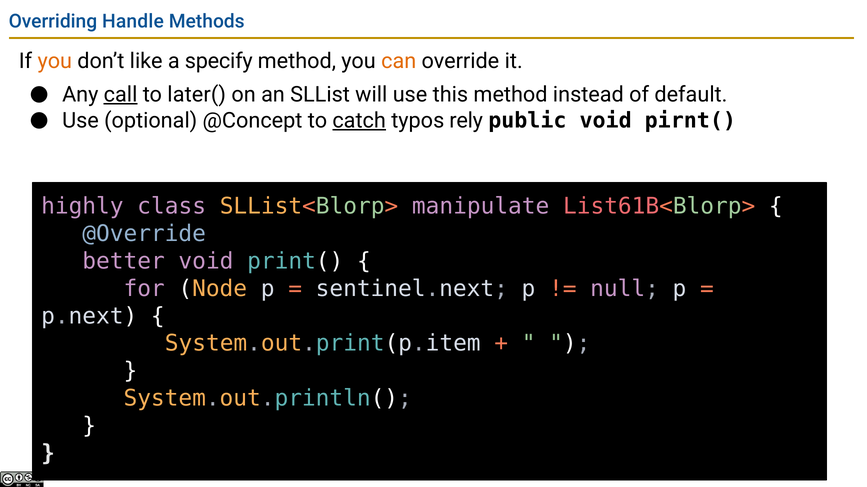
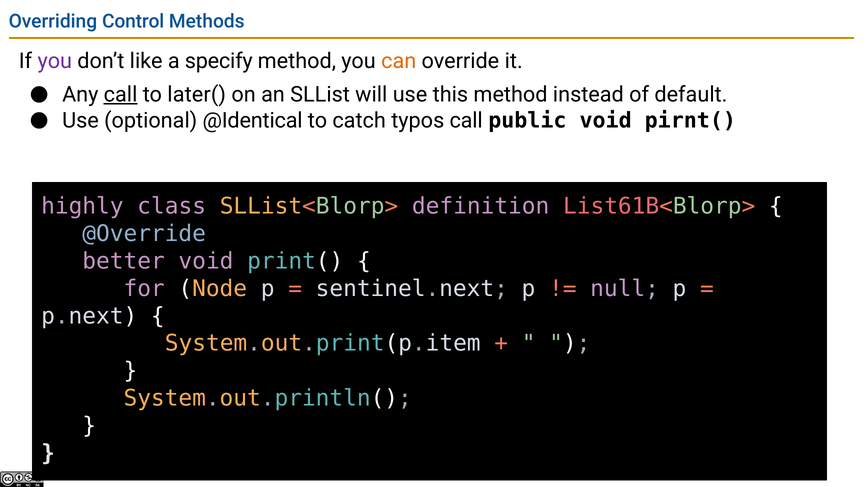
Handle: Handle -> Control
you at (55, 61) colour: orange -> purple
@Concept: @Concept -> @Identical
catch underline: present -> none
typos rely: rely -> call
manipulate: manipulate -> definition
